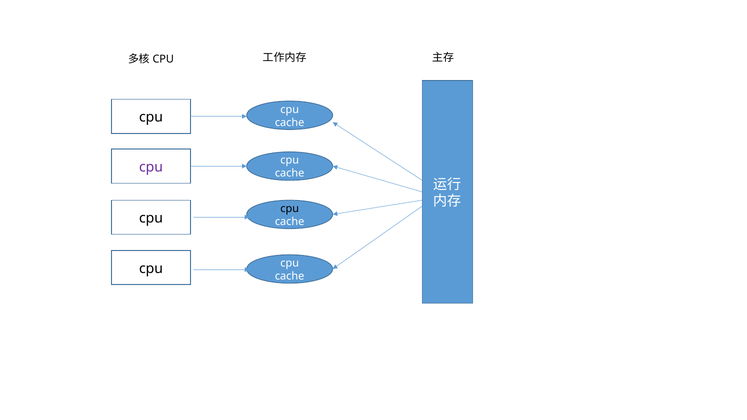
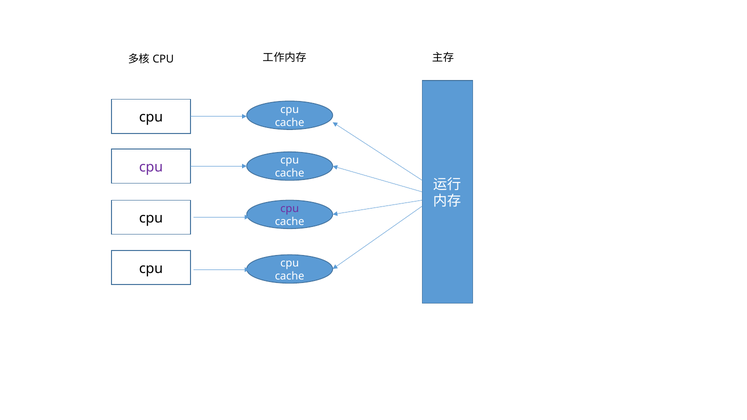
cpu at (290, 209) colour: black -> purple
